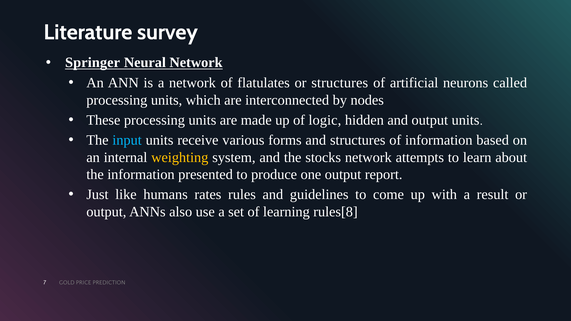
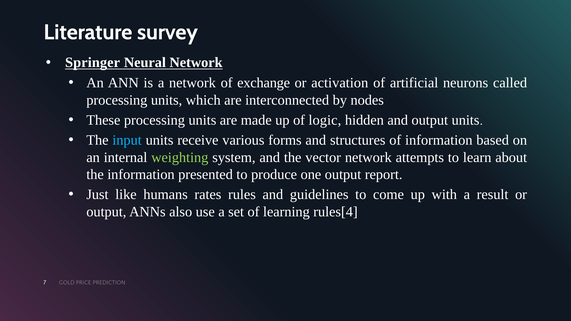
flatulates: flatulates -> exchange
or structures: structures -> activation
weighting colour: yellow -> light green
stocks: stocks -> vector
rules[8: rules[8 -> rules[4
